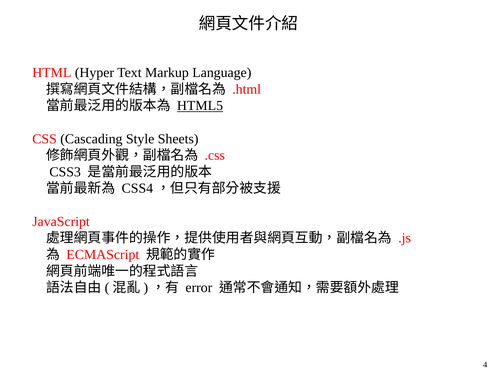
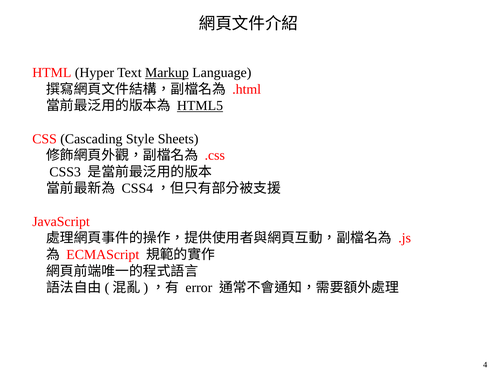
Markup underline: none -> present
